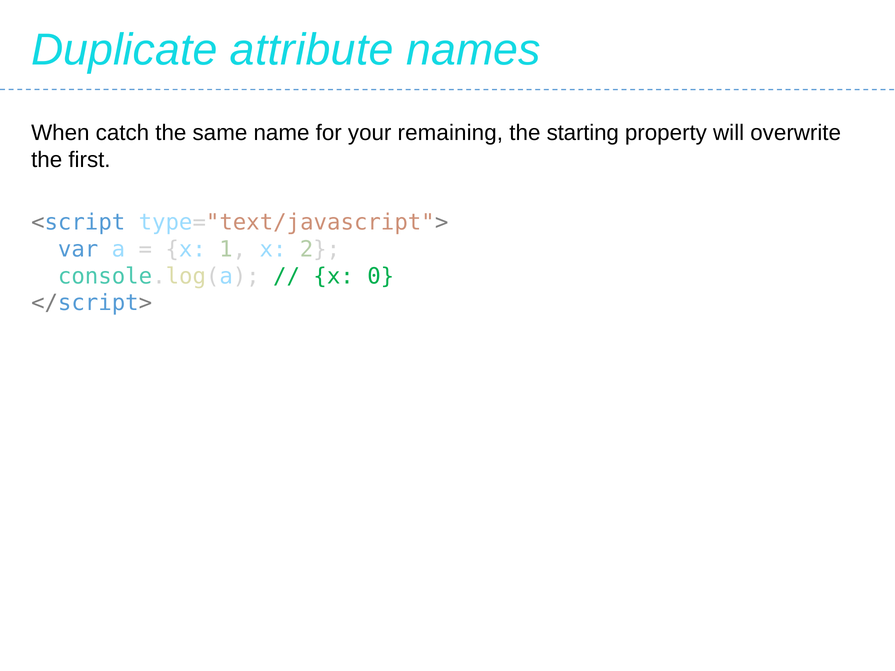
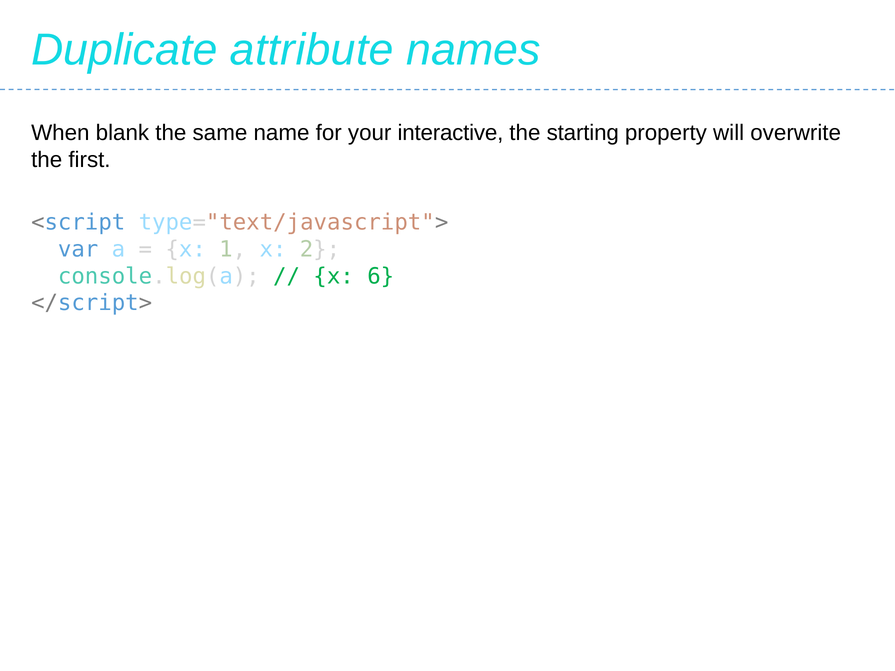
catch: catch -> blank
remaining: remaining -> interactive
0: 0 -> 6
